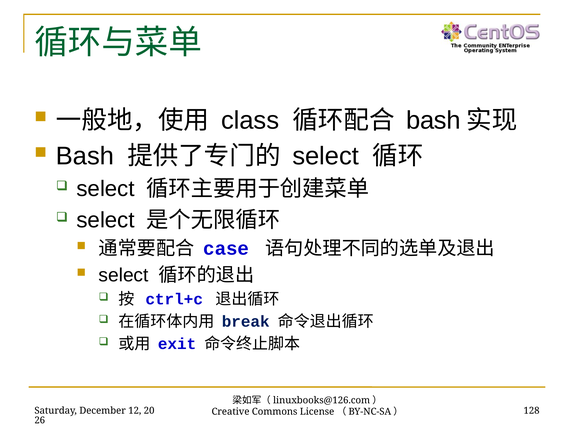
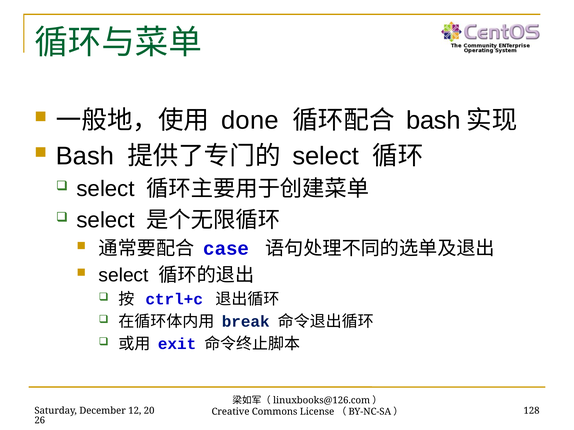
class: class -> done
